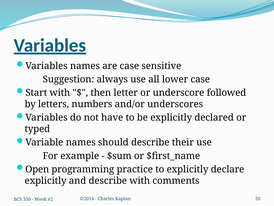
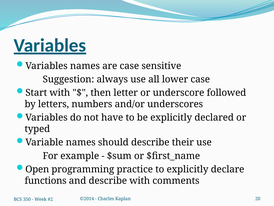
explicitly at (46, 180): explicitly -> functions
